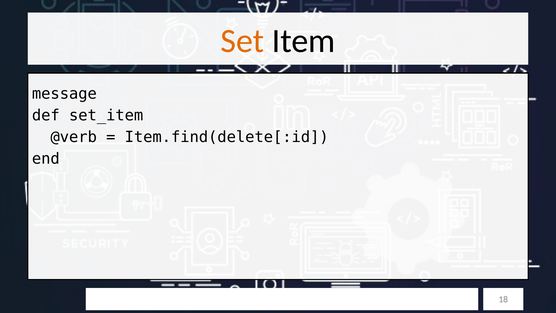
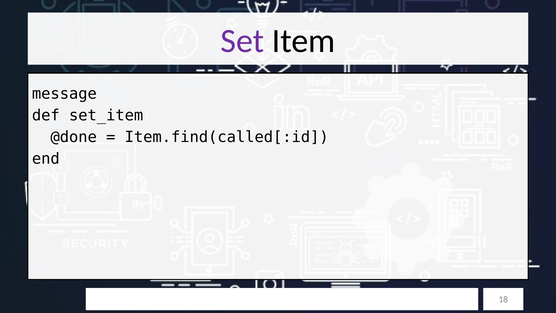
Set colour: orange -> purple
@verb: @verb -> @done
Item.find(delete[:id: Item.find(delete[:id -> Item.find(called[:id
